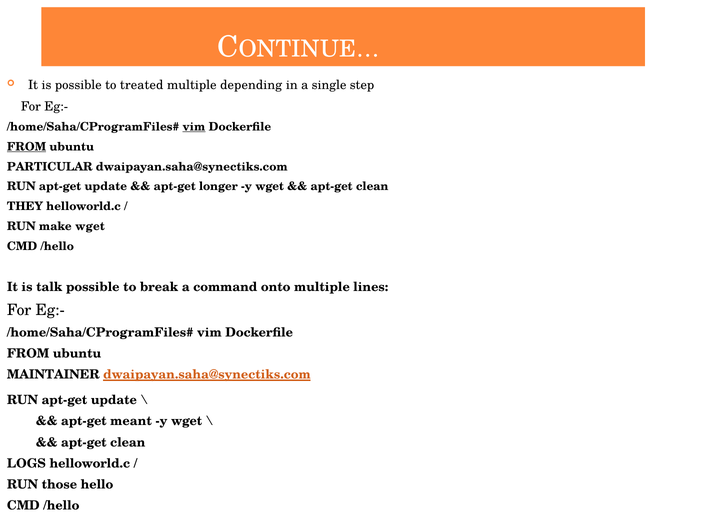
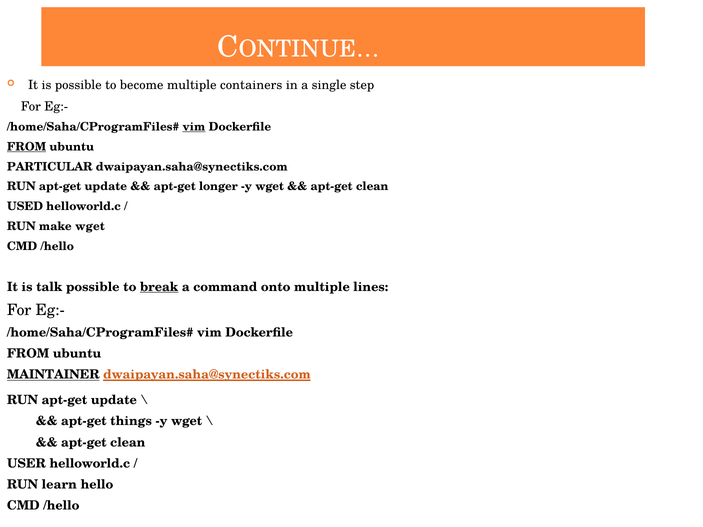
treated: treated -> become
depending: depending -> containers
THEY: THEY -> USED
break underline: none -> present
MAINTAINER underline: none -> present
meant: meant -> things
LOGS: LOGS -> USER
those: those -> learn
